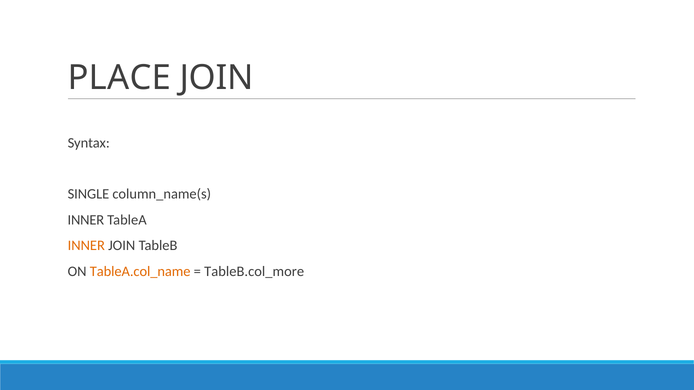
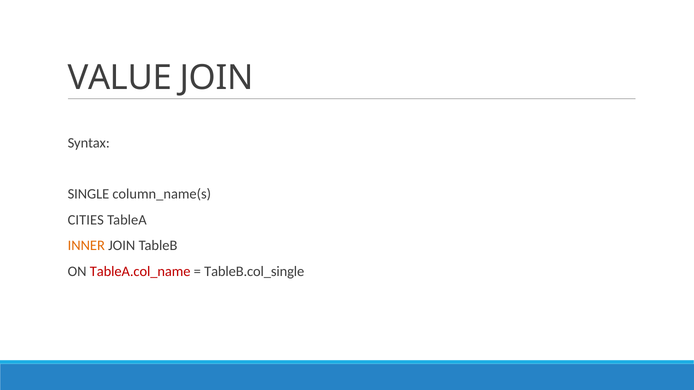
PLACE: PLACE -> VALUE
INNER at (86, 220): INNER -> CITIES
TableA.col_name colour: orange -> red
TableB.col_more: TableB.col_more -> TableB.col_single
